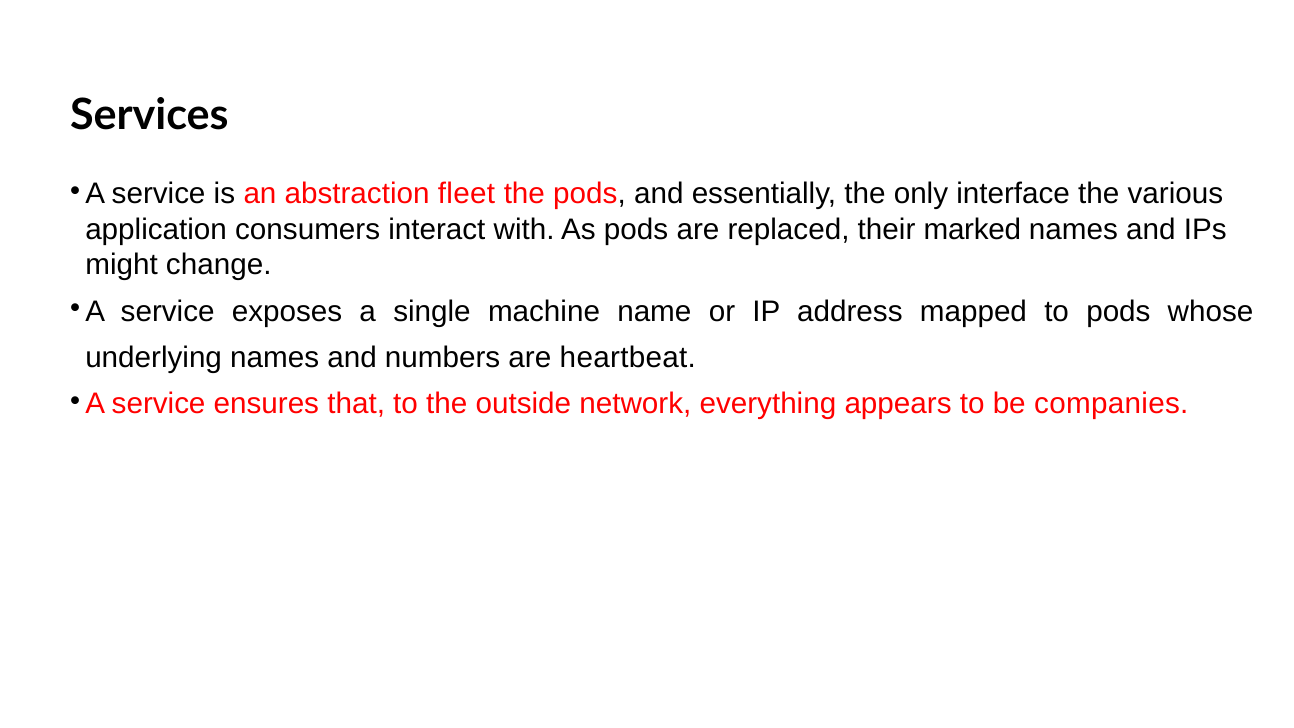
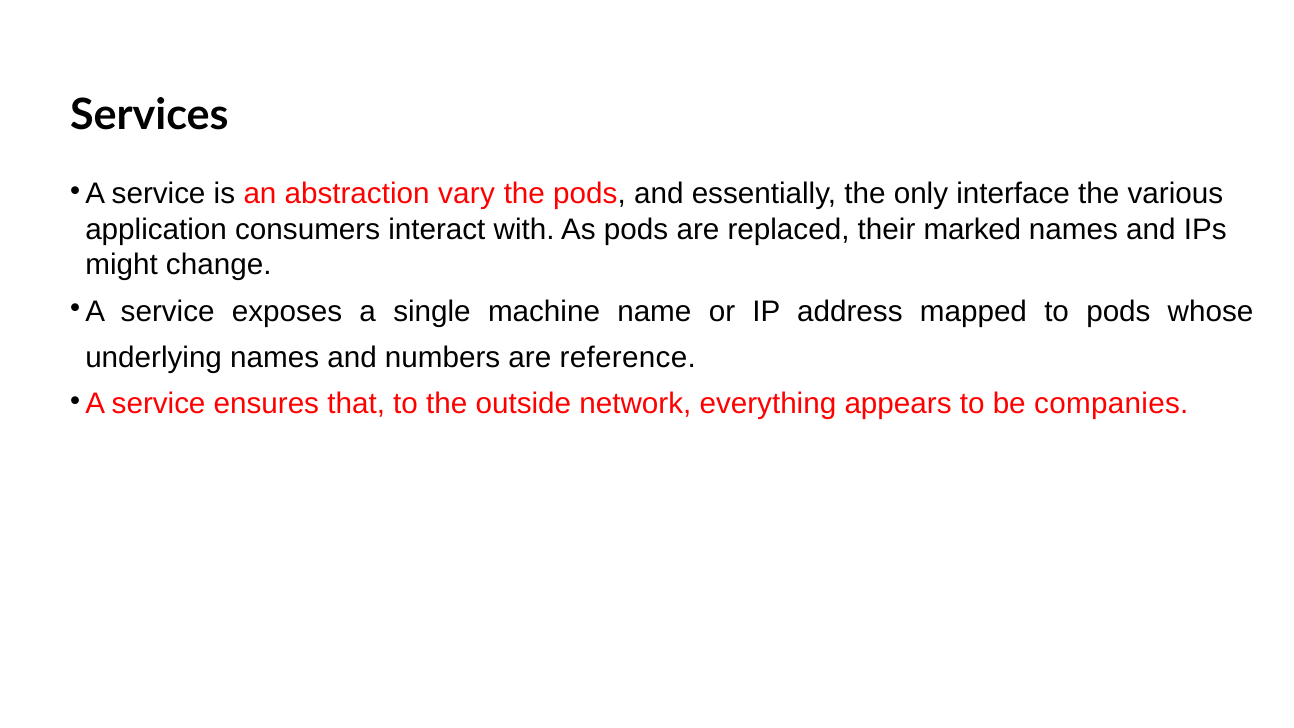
fleet: fleet -> vary
heartbeat: heartbeat -> reference
